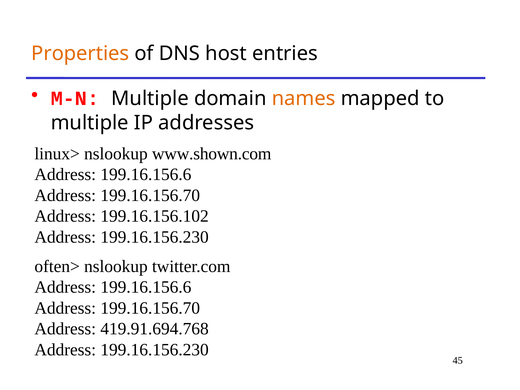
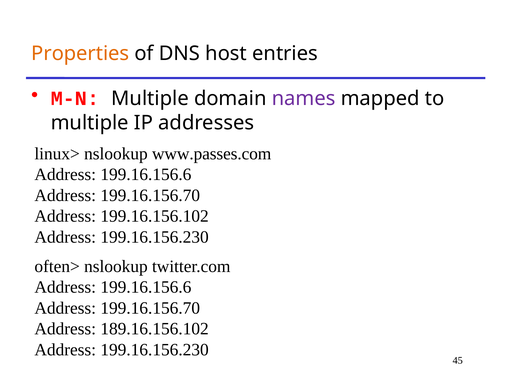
names colour: orange -> purple
www.shown.com: www.shown.com -> www.passes.com
419.91.694.768: 419.91.694.768 -> 189.16.156.102
